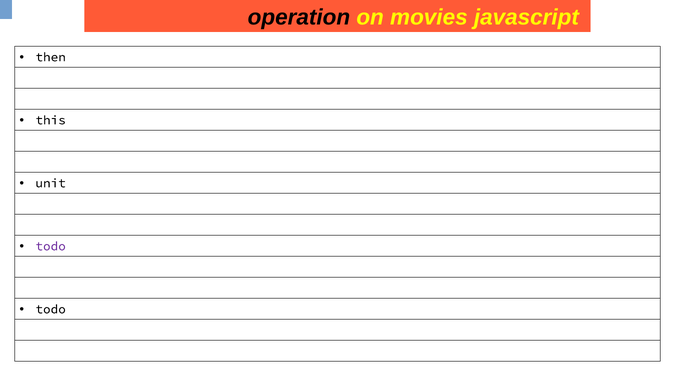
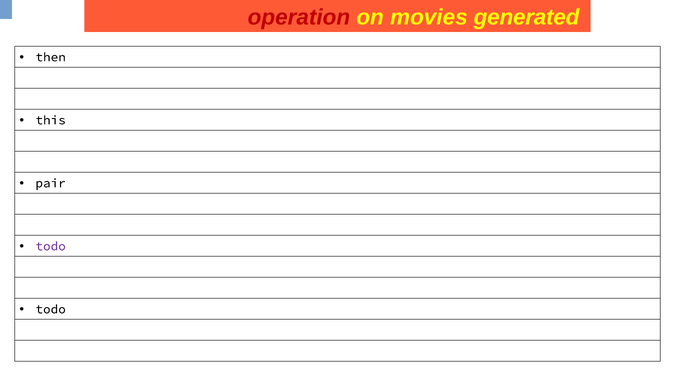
operation colour: black -> red
javascript: javascript -> generated
unit: unit -> pair
